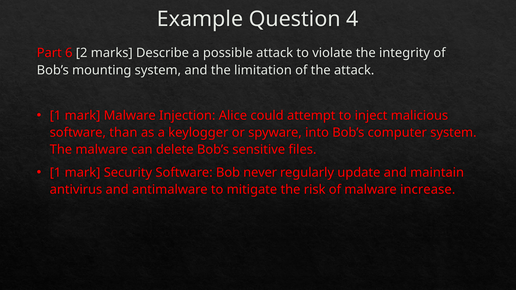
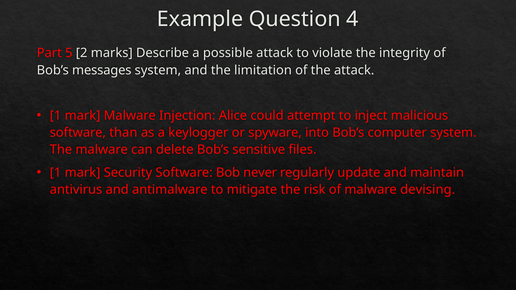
6: 6 -> 5
mounting: mounting -> messages
increase: increase -> devising
